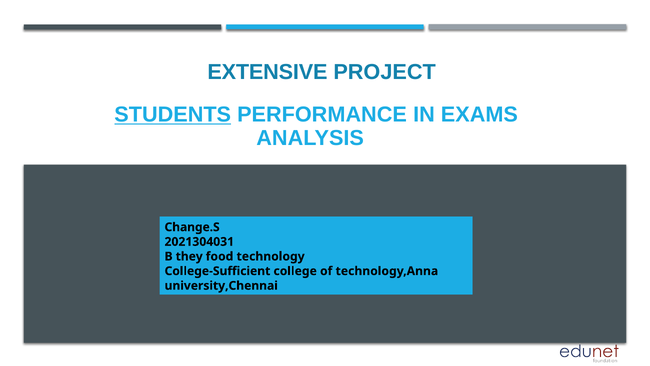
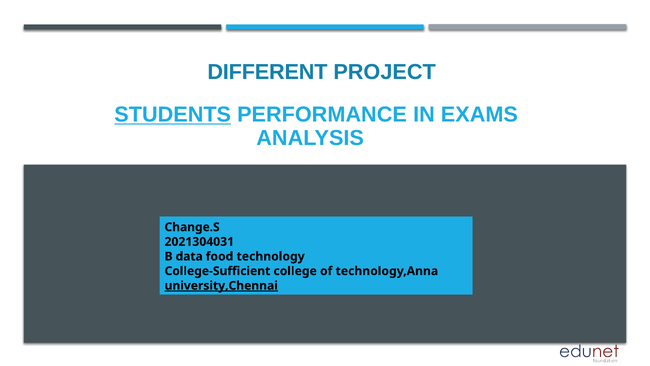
EXTENSIVE: EXTENSIVE -> DIFFERENT
they: they -> data
university,Chennai underline: none -> present
